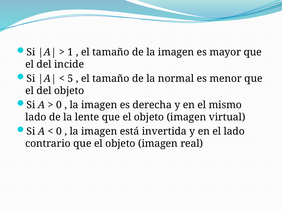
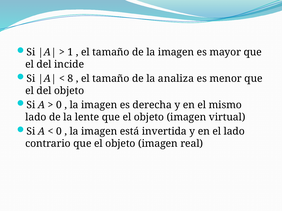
5: 5 -> 8
normal: normal -> analiza
